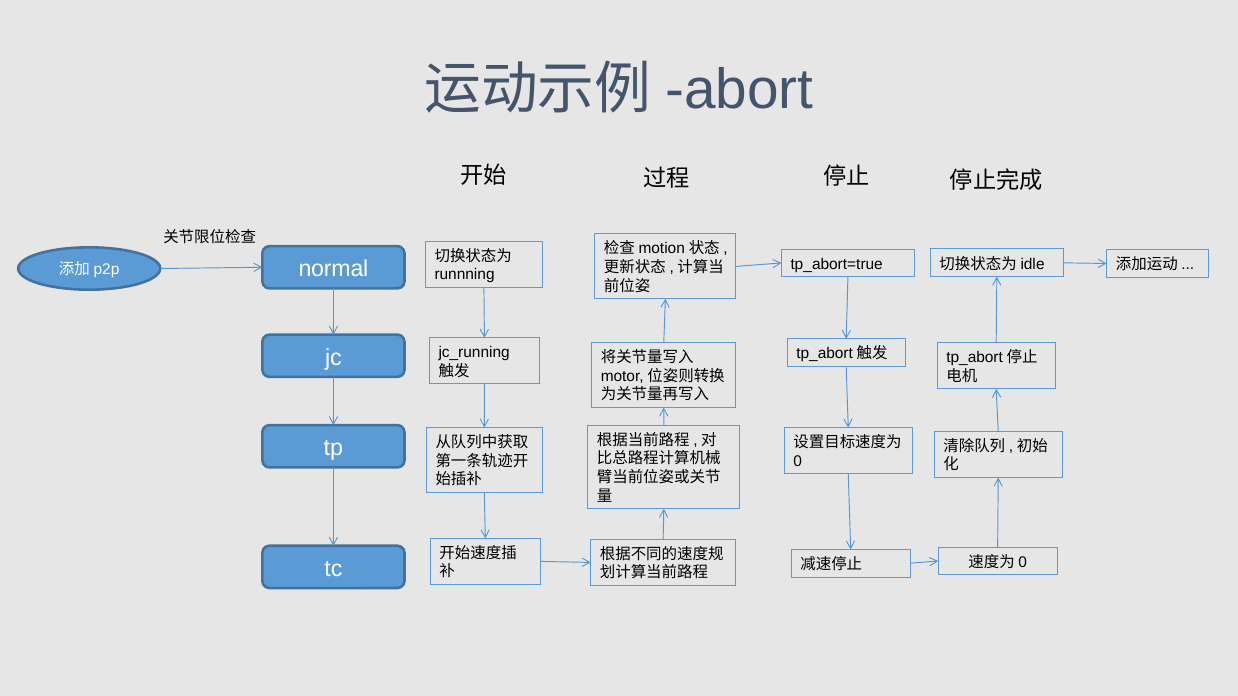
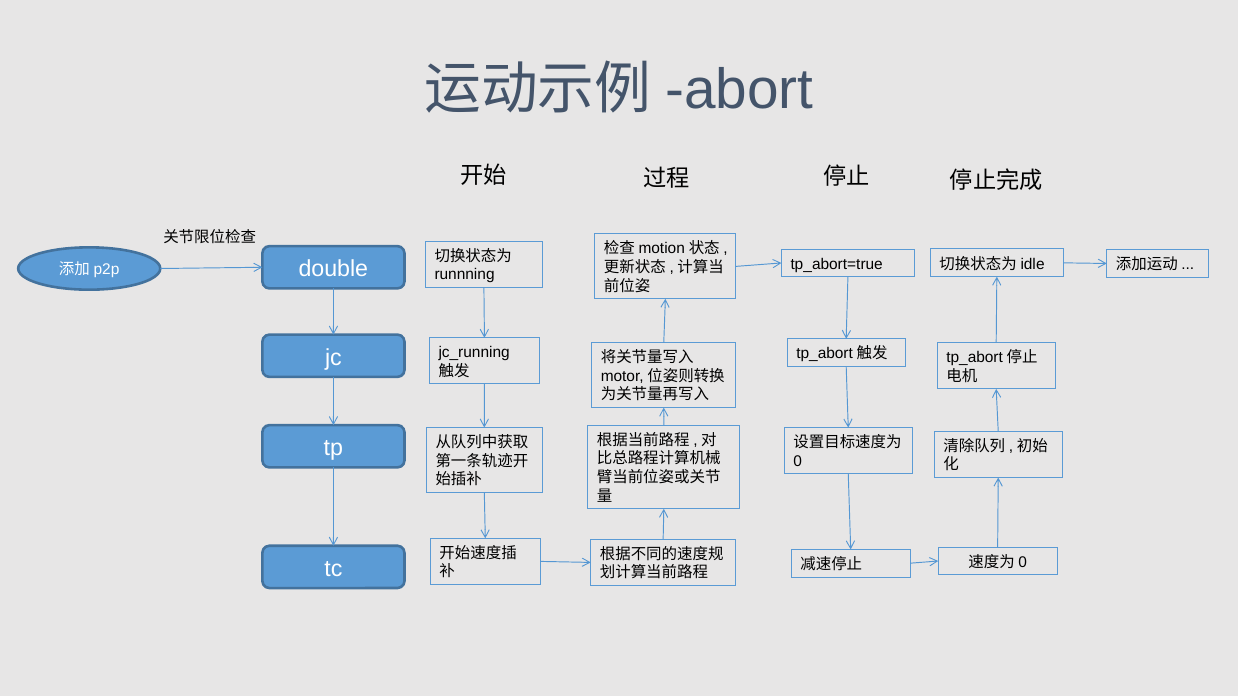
normal: normal -> double
